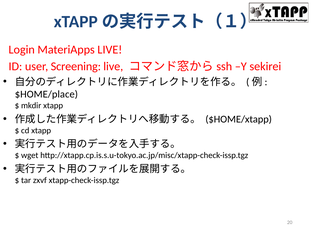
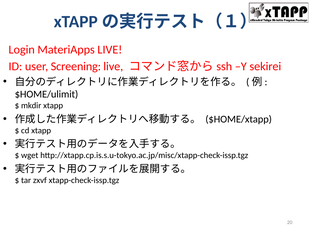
$HOME/place: $HOME/place -> $HOME/ulimit
